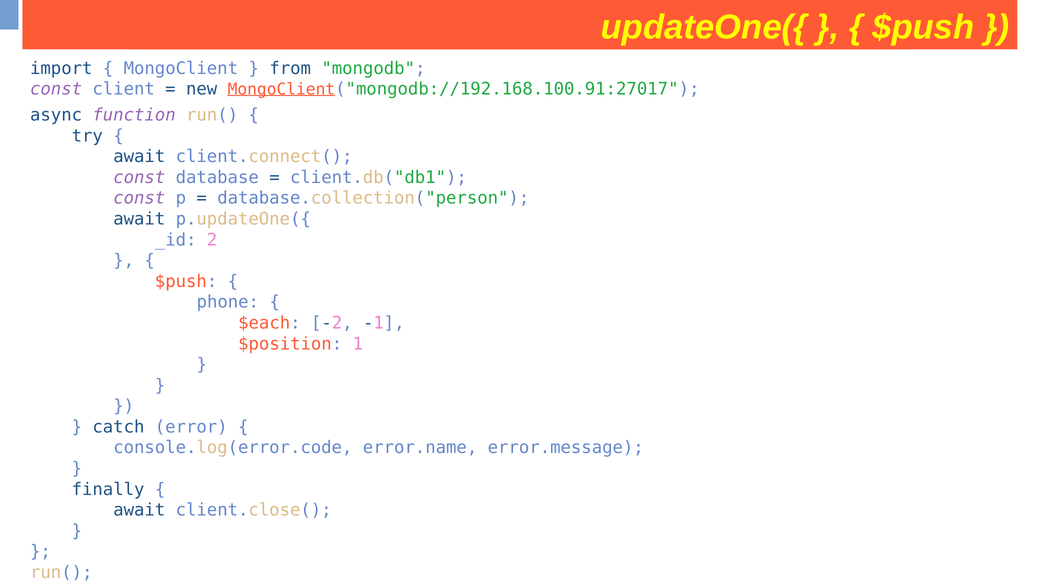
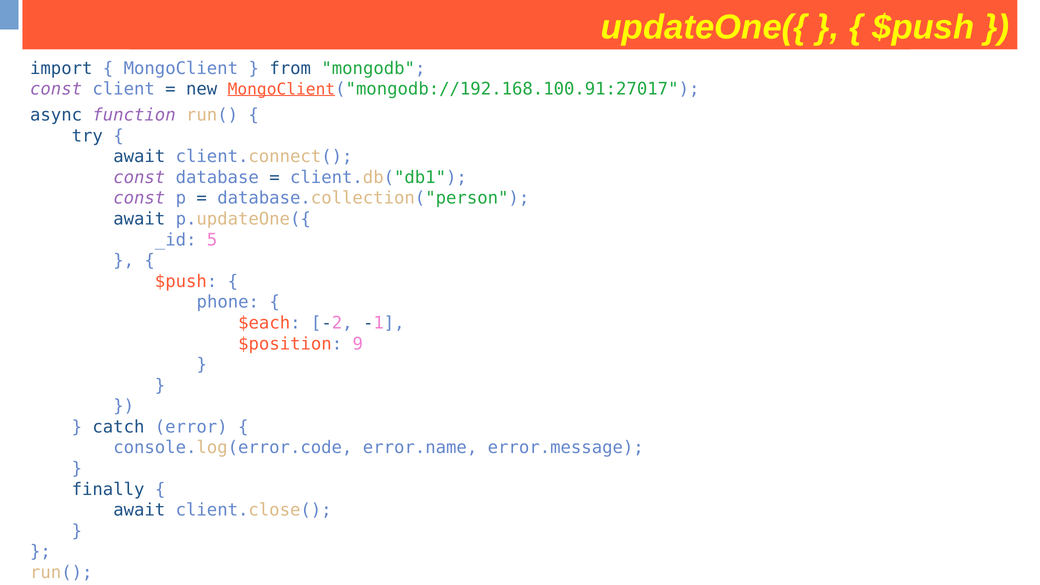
2: 2 -> 5
1: 1 -> 9
